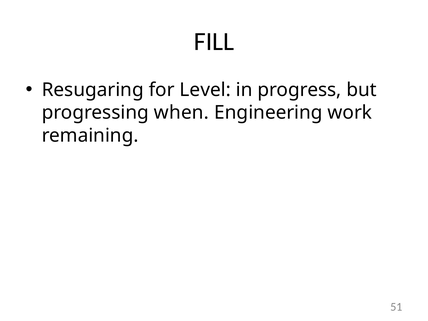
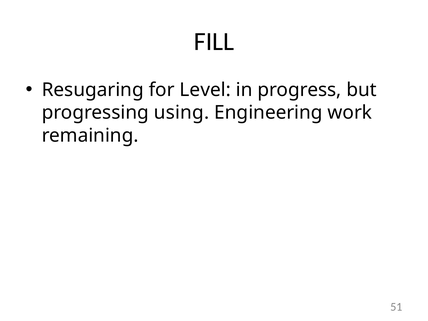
when: when -> using
